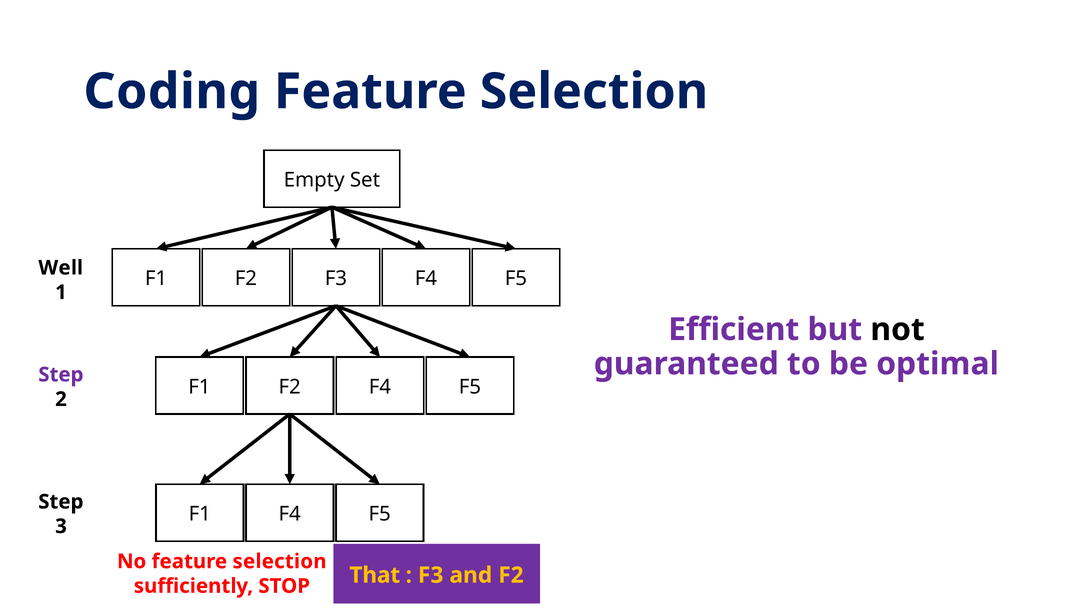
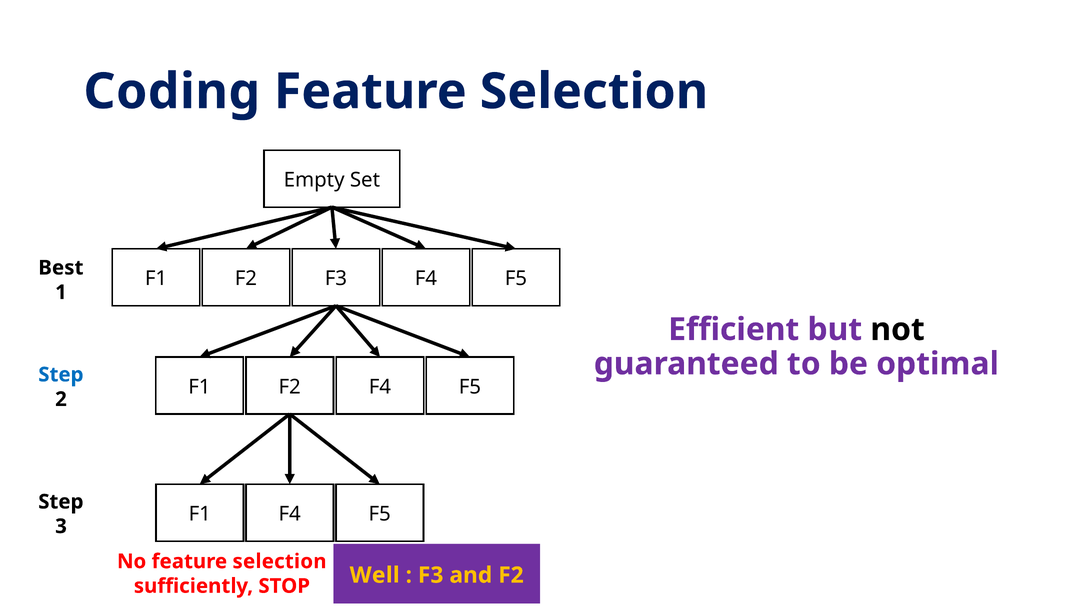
Well: Well -> Best
Step at (61, 375) colour: purple -> blue
That: That -> Well
